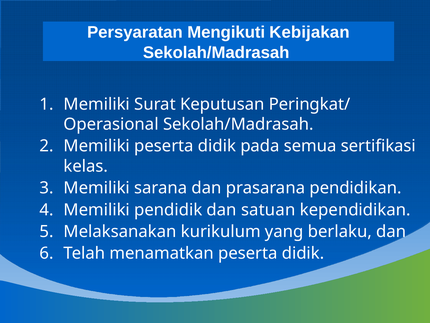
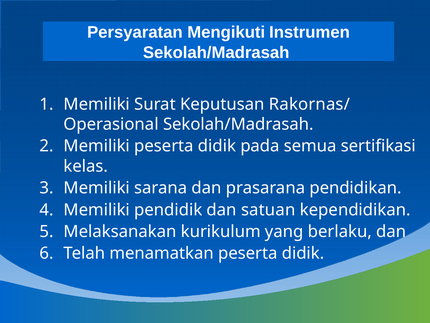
Kebijakan: Kebijakan -> Instrumen
Peringkat/: Peringkat/ -> Rakornas/
